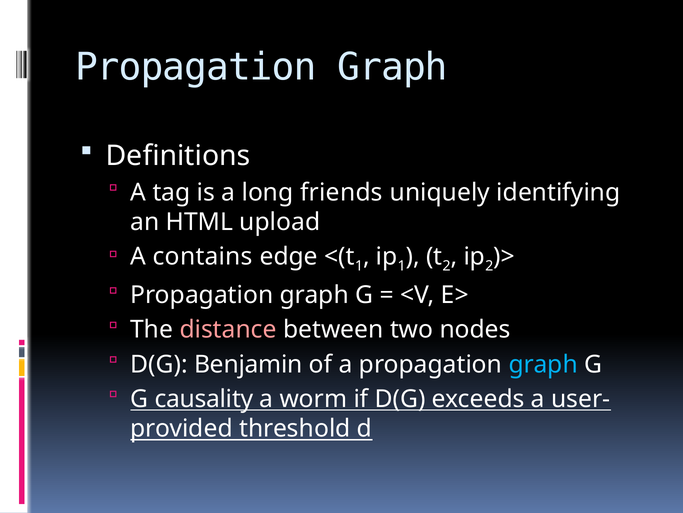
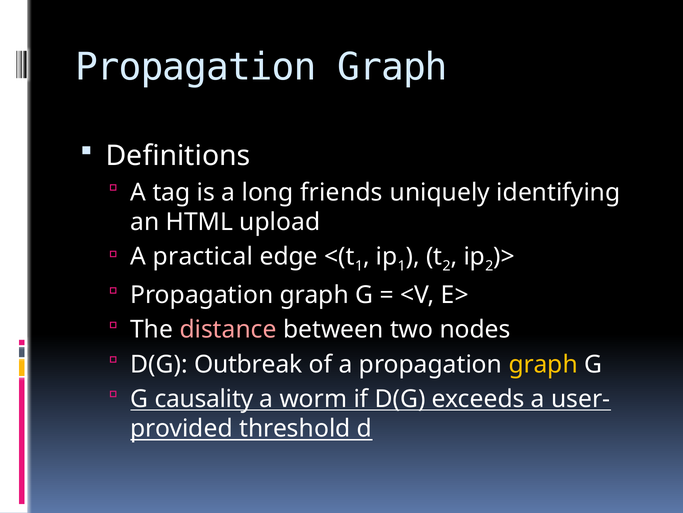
contains: contains -> practical
Benjamin: Benjamin -> Outbreak
graph at (543, 364) colour: light blue -> yellow
